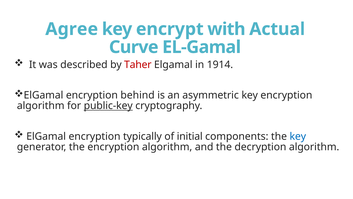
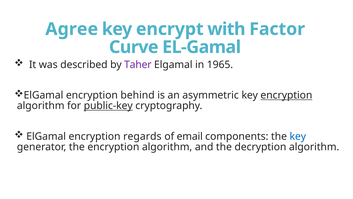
Actual: Actual -> Factor
Taher colour: red -> purple
1914: 1914 -> 1965
encryption at (286, 95) underline: none -> present
typically: typically -> regards
initial: initial -> email
